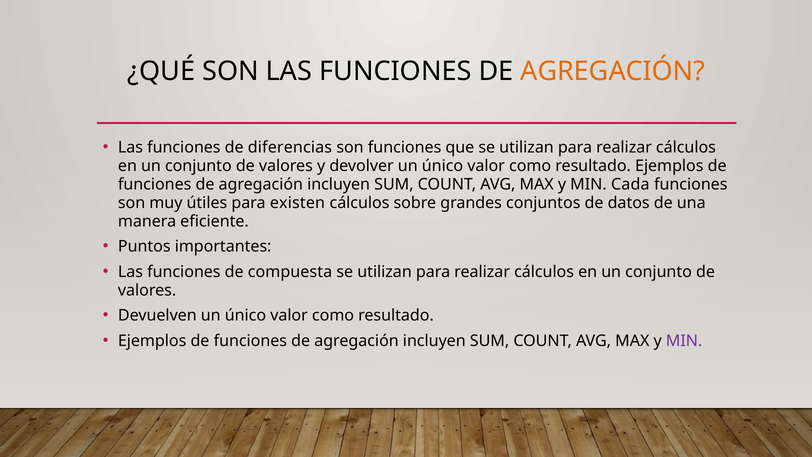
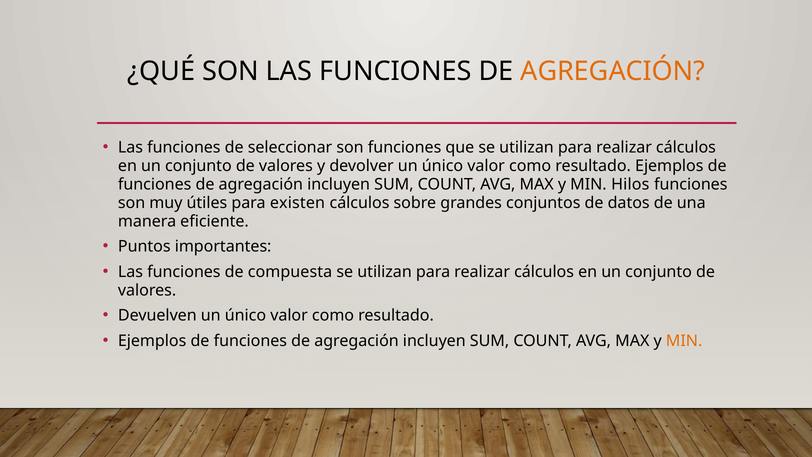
diferencias: diferencias -> seleccionar
Cada: Cada -> Hilos
MIN at (684, 341) colour: purple -> orange
